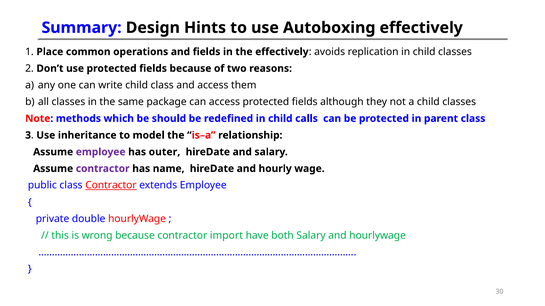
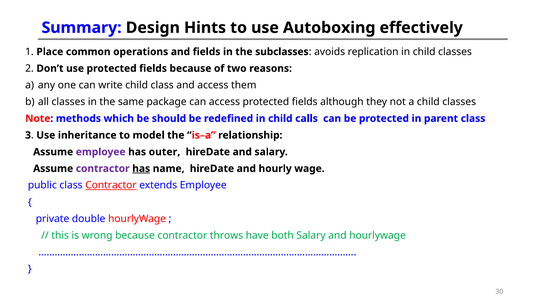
the effectively: effectively -> subclasses
has at (141, 169) underline: none -> present
import: import -> throws
